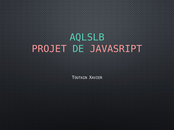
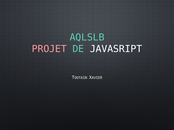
JAVASRIPT colour: pink -> white
